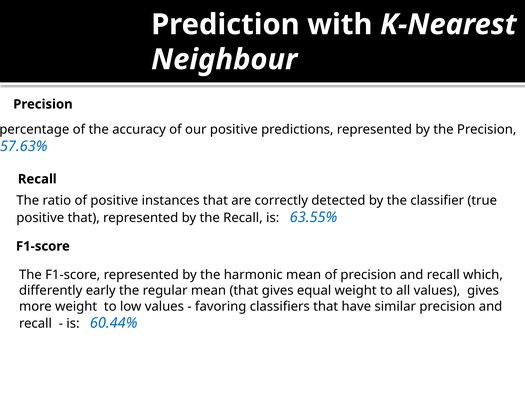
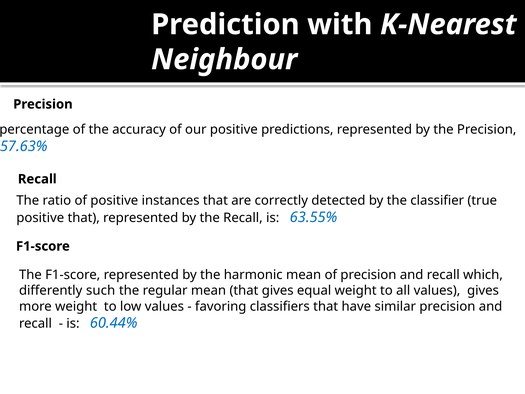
early: early -> such
